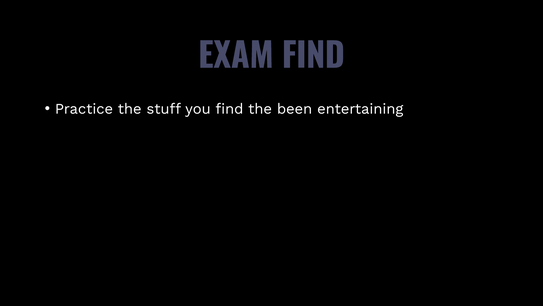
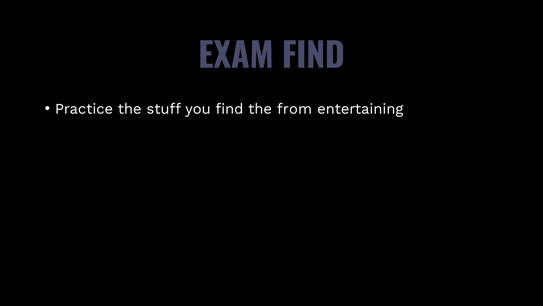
been: been -> from
